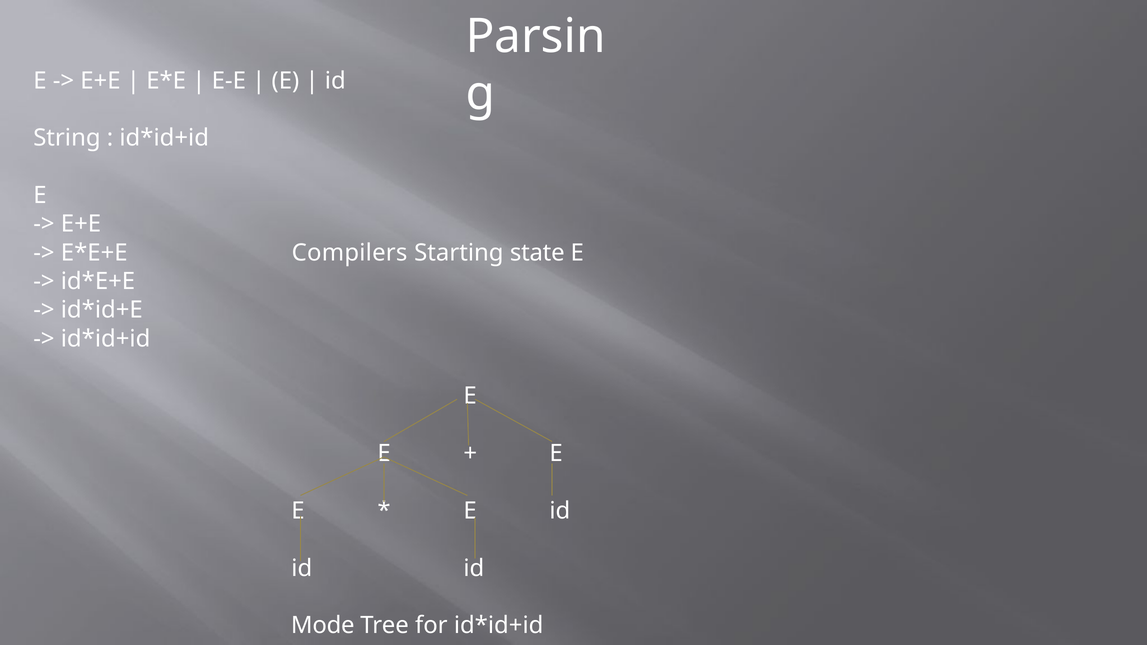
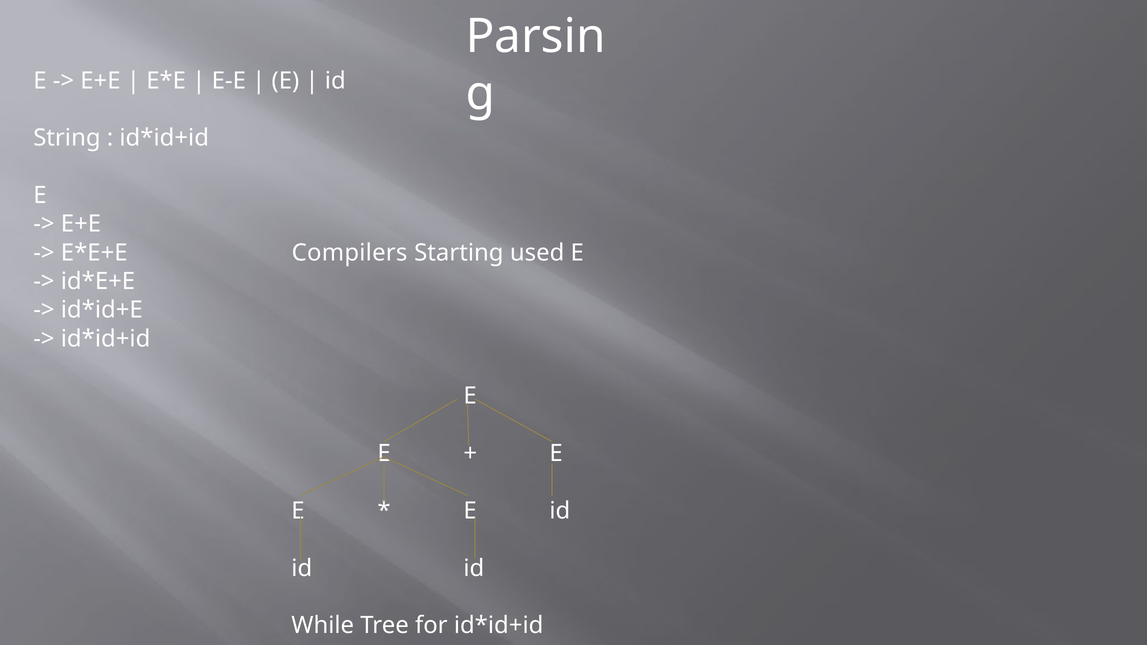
state: state -> used
Mode: Mode -> While
